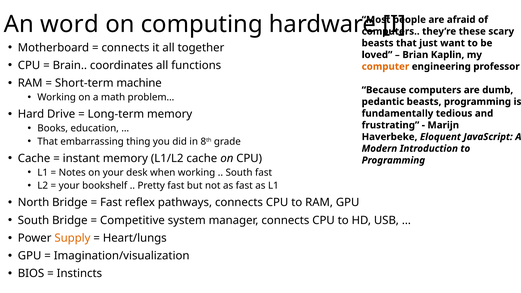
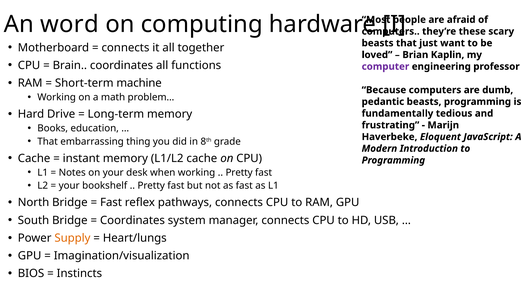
computer colour: orange -> purple
South at (239, 173): South -> Pretty
Competitive at (132, 220): Competitive -> Coordinates
